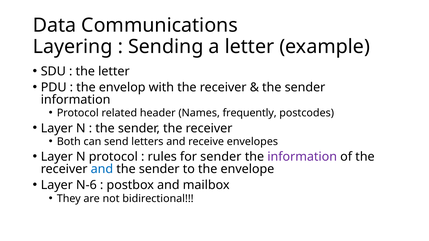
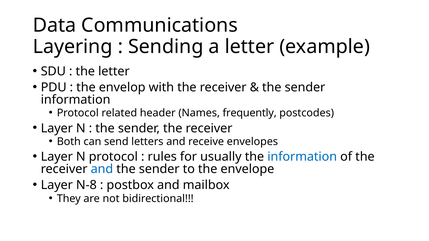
for sender: sender -> usually
information at (302, 157) colour: purple -> blue
N-6: N-6 -> N-8
